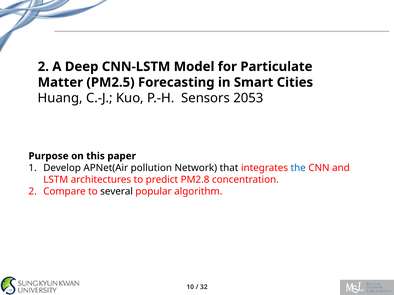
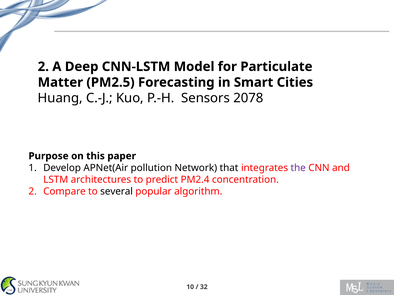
2053: 2053 -> 2078
the colour: blue -> purple
PM2.8: PM2.8 -> PM2.4
